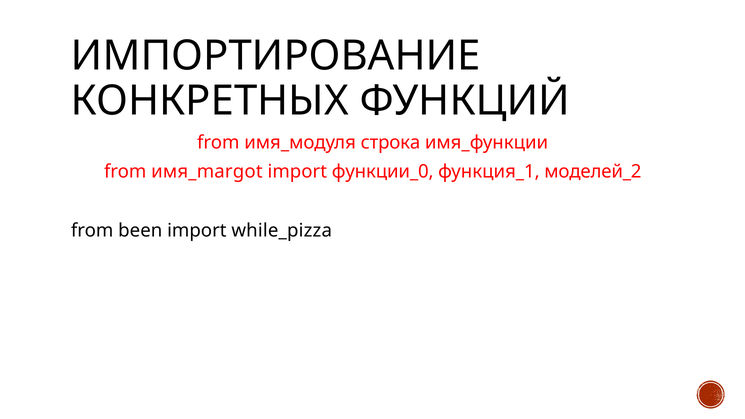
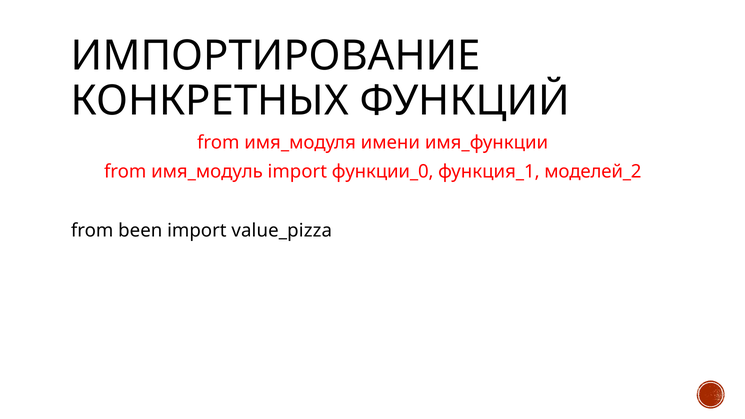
строка: строка -> имени
имя_margot: имя_margot -> имя_модуль
while_pizza: while_pizza -> value_pizza
